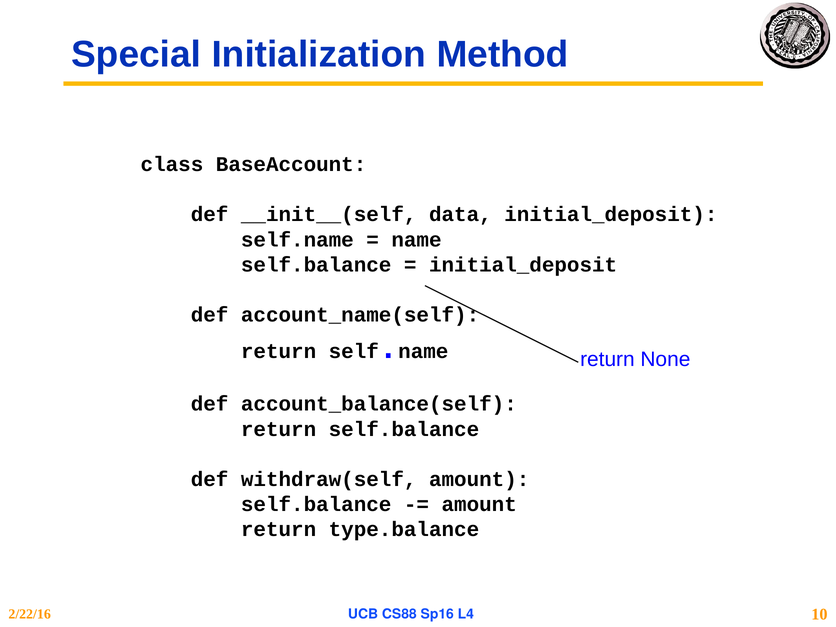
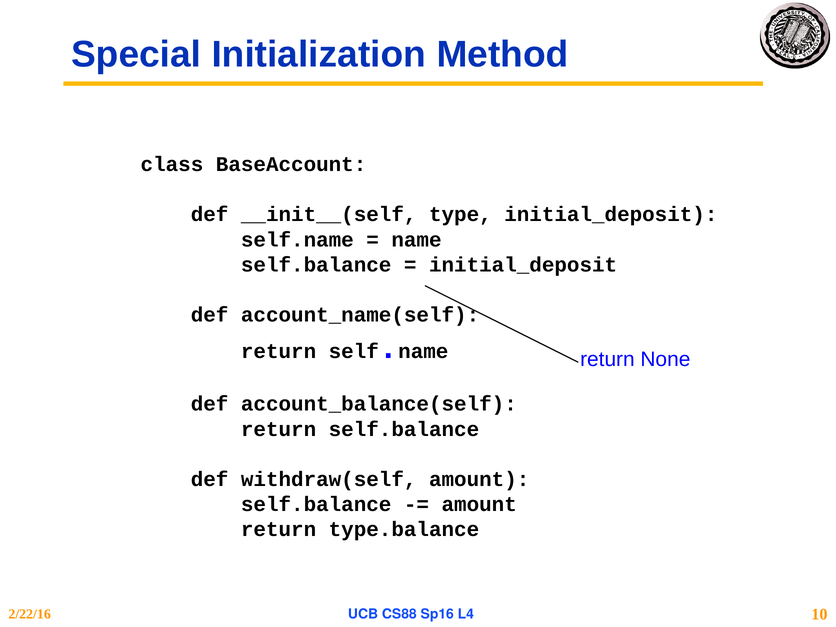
data: data -> type
